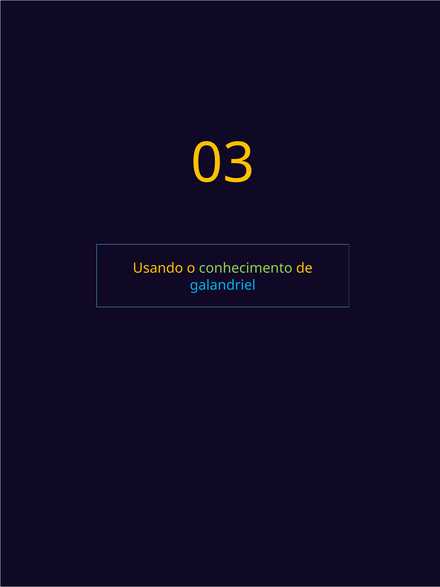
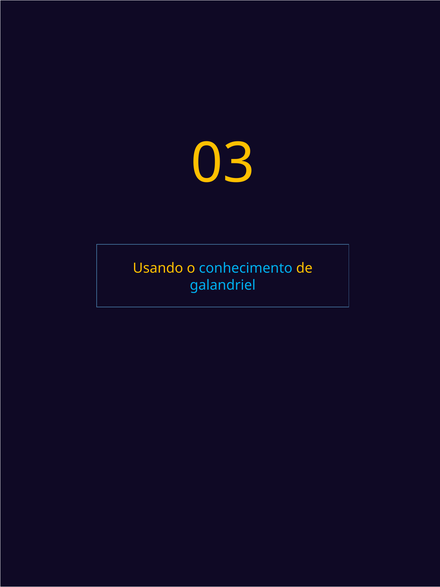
conhecimento colour: light green -> light blue
